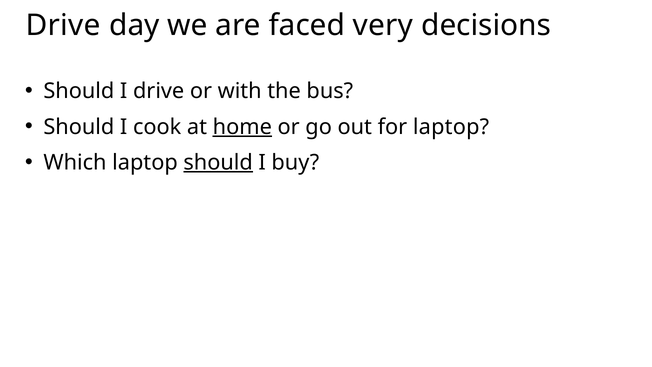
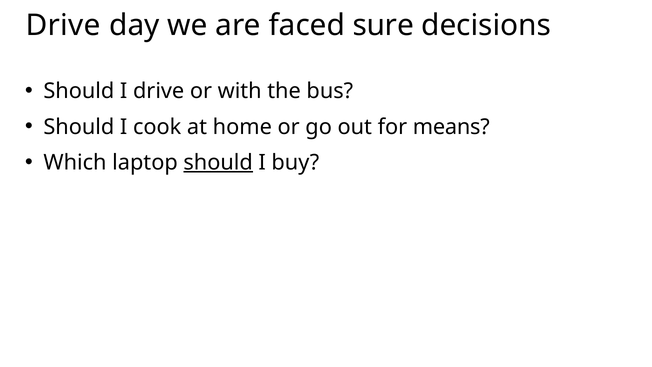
very: very -> sure
home underline: present -> none
for laptop: laptop -> means
